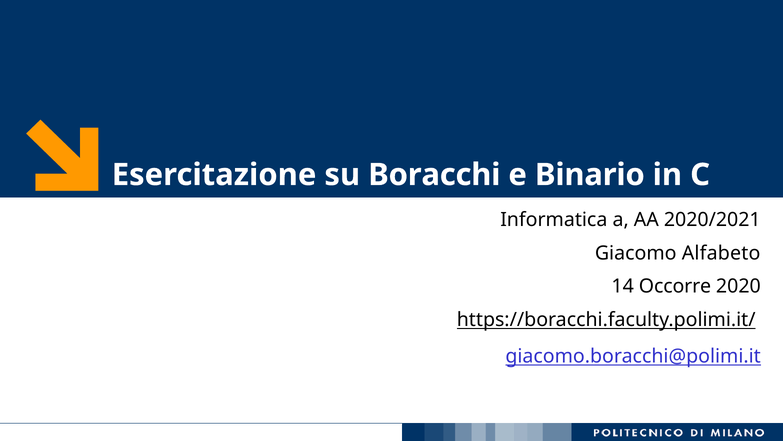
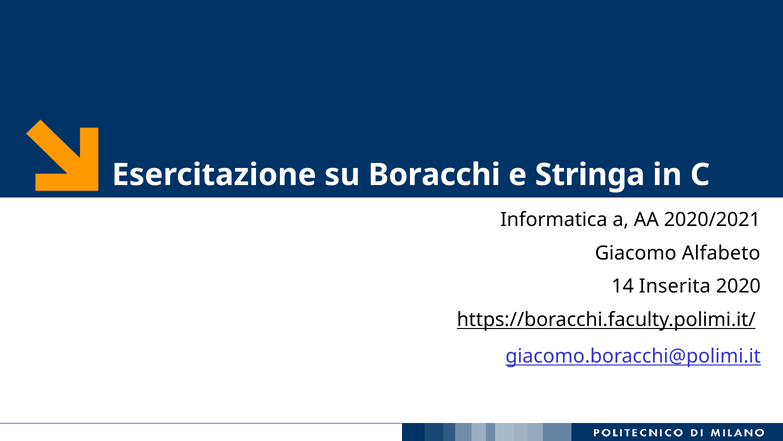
Binario: Binario -> Stringa
Occorre: Occorre -> Inserita
